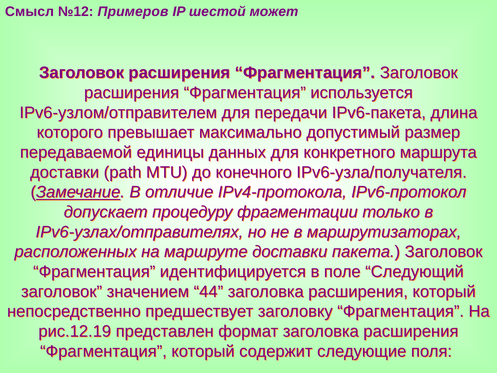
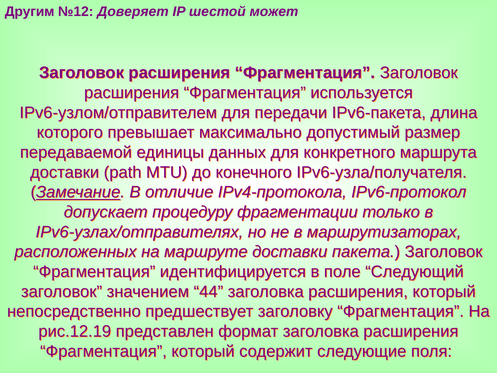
Смысл: Смысл -> Другим
Примеров: Примеров -> Доверяет
